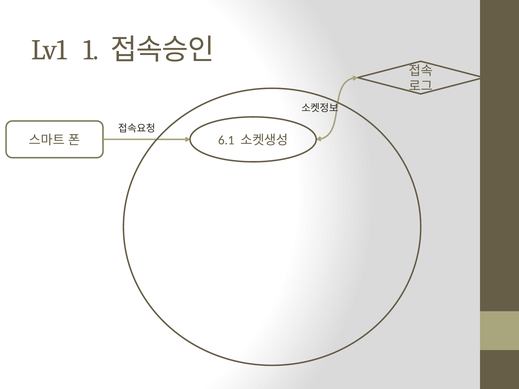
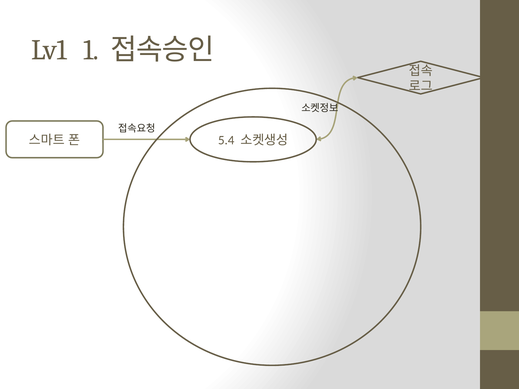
6.1: 6.1 -> 5.4
